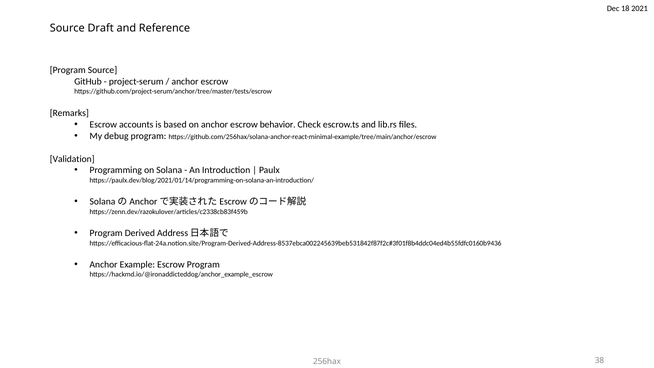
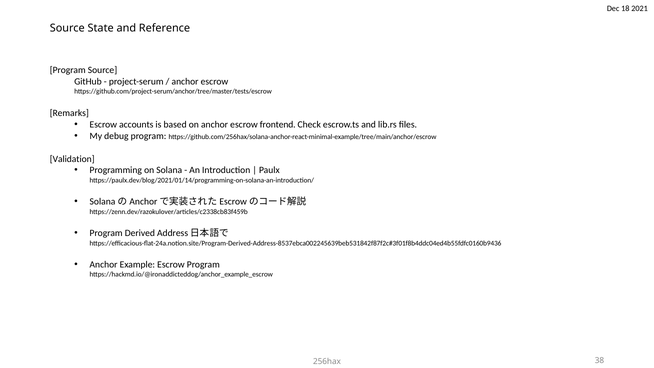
Draft: Draft -> State
behavior: behavior -> frontend
